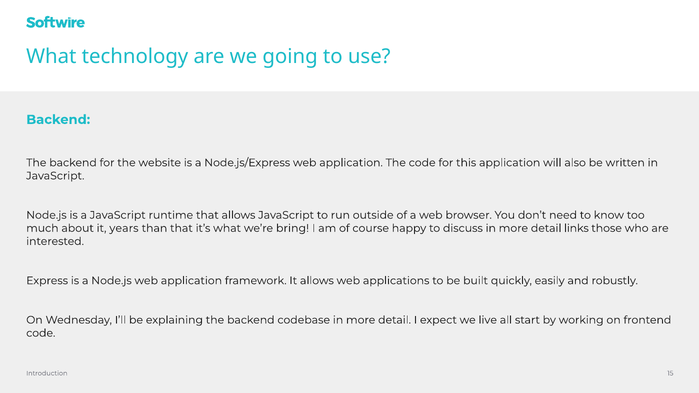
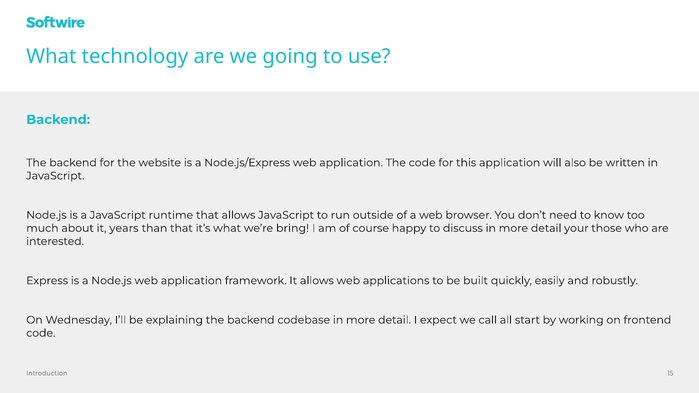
links: links -> your
live: live -> call
